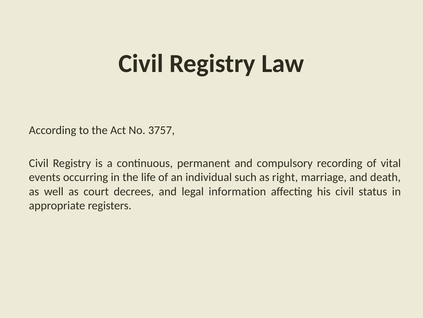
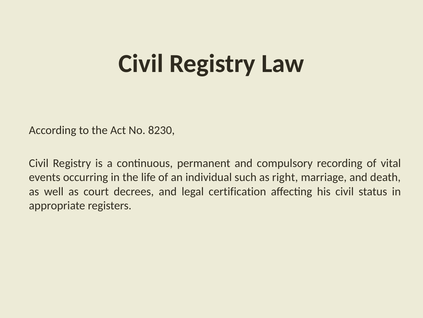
3757: 3757 -> 8230
information: information -> certification
